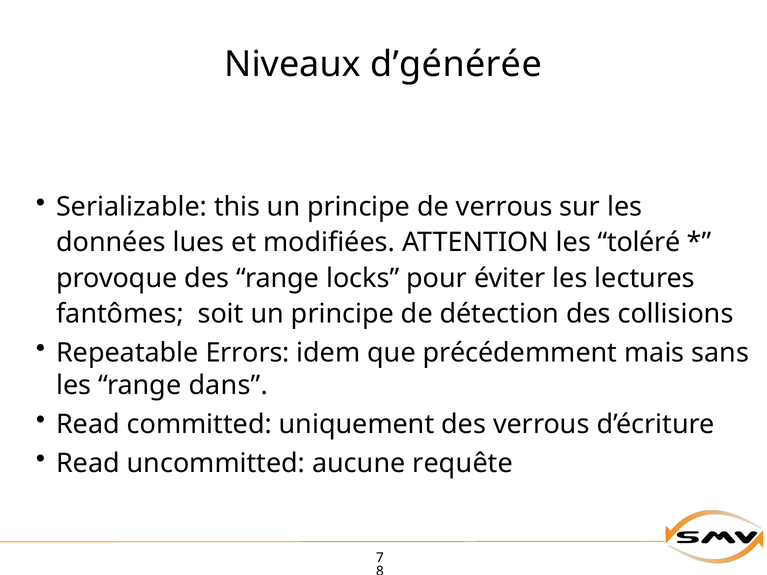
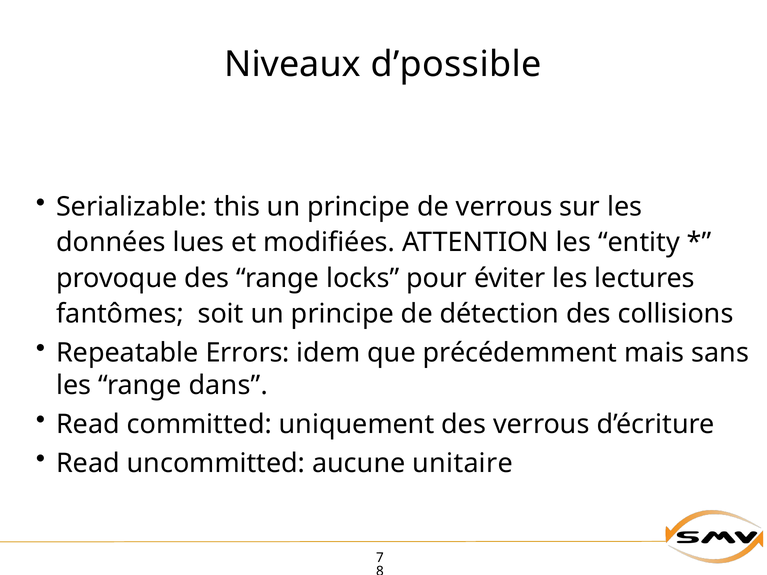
d’générée: d’générée -> d’possible
toléré: toléré -> entity
requête: requête -> unitaire
